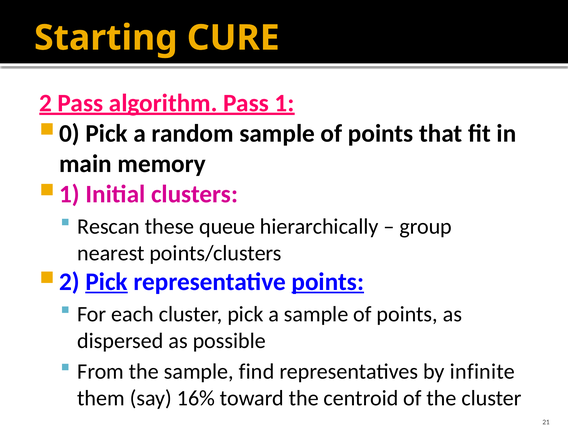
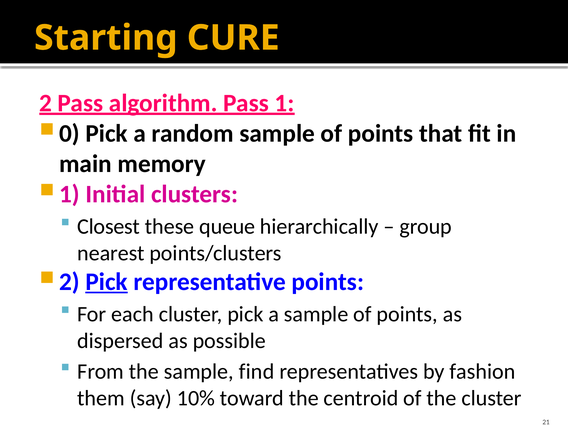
Rescan: Rescan -> Closest
points at (328, 282) underline: present -> none
infinite: infinite -> fashion
16%: 16% -> 10%
